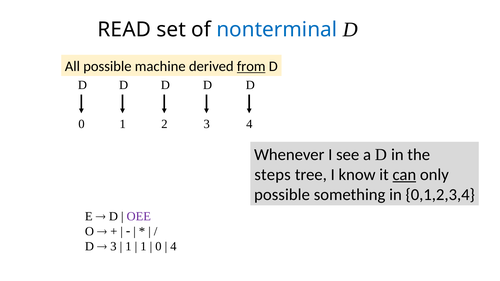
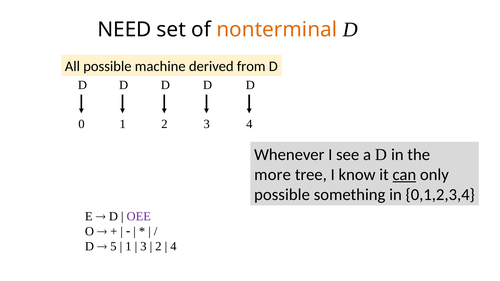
READ: READ -> NEED
nonterminal colour: blue -> orange
from underline: present -> none
steps: steps -> more
3 at (113, 246): 3 -> 5
1 at (143, 246): 1 -> 3
0 at (158, 246): 0 -> 2
